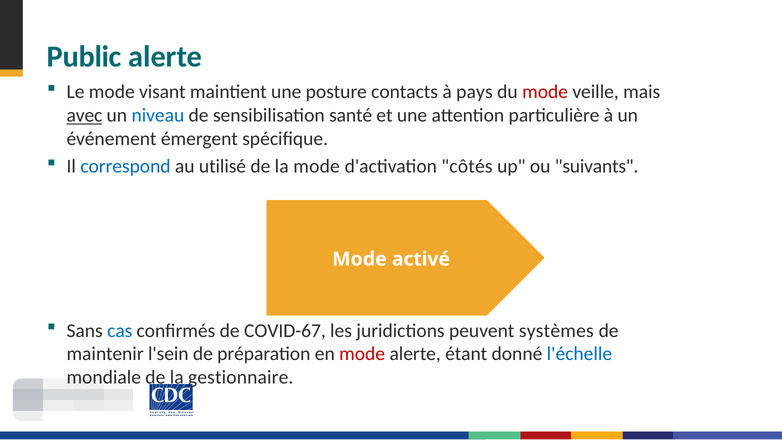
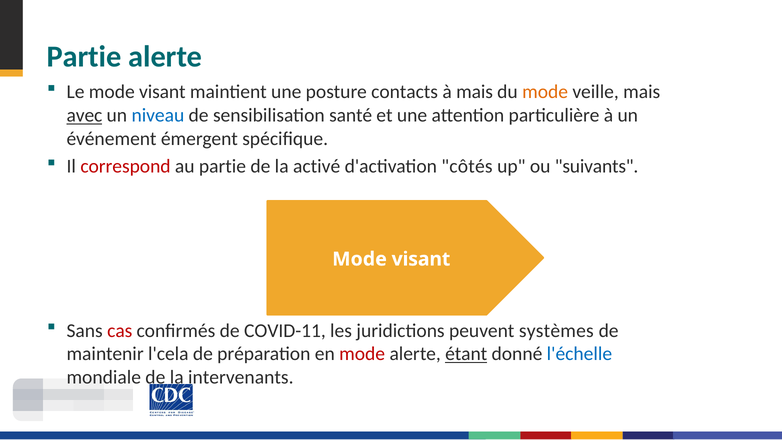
Public at (84, 57): Public -> Partie
à pays: pays -> mais
mode at (545, 92) colour: red -> orange
correspond colour: blue -> red
au utilisé: utilisé -> partie
la mode: mode -> activé
activé at (421, 259): activé -> visant
cas colour: blue -> red
COVID-67: COVID-67 -> COVID-11
l'sein: l'sein -> l'cela
étant underline: none -> present
gestionnaire: gestionnaire -> intervenants
